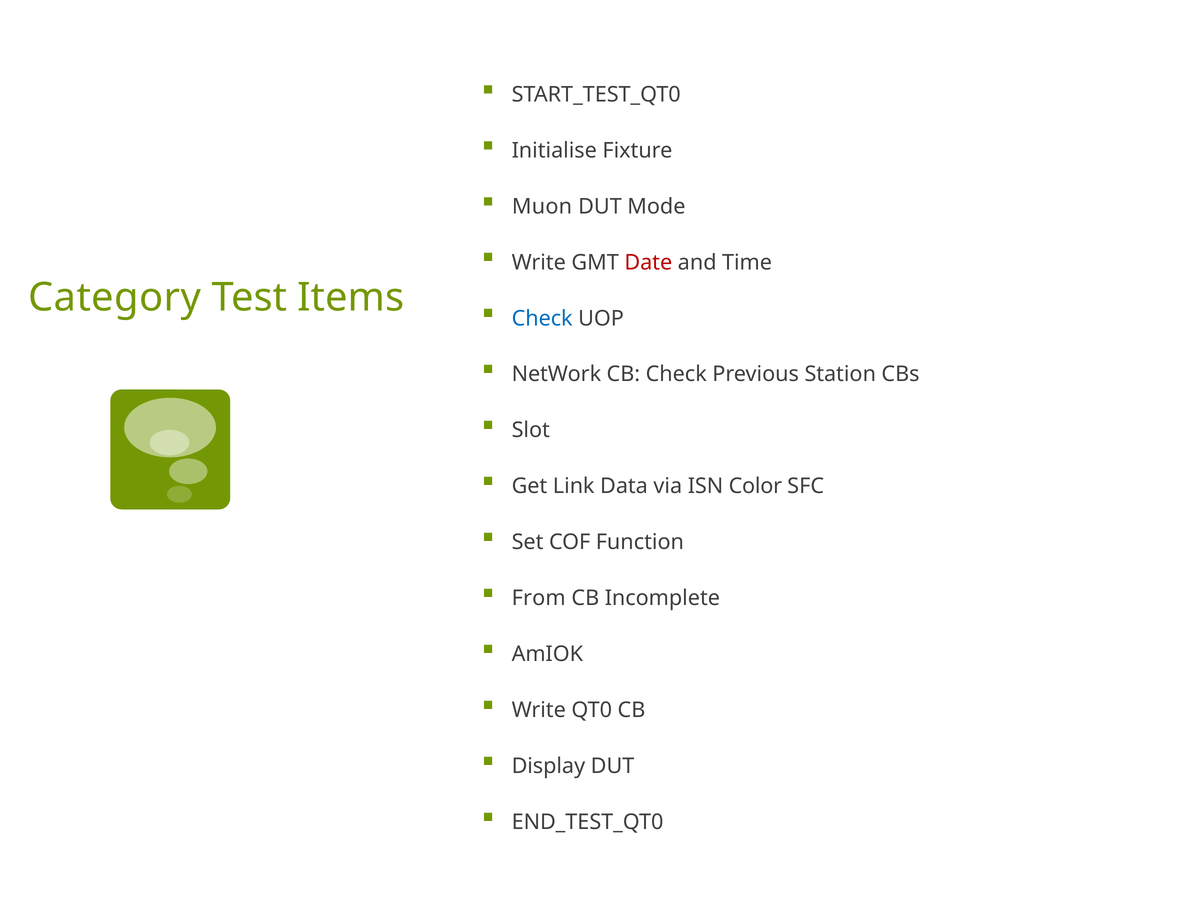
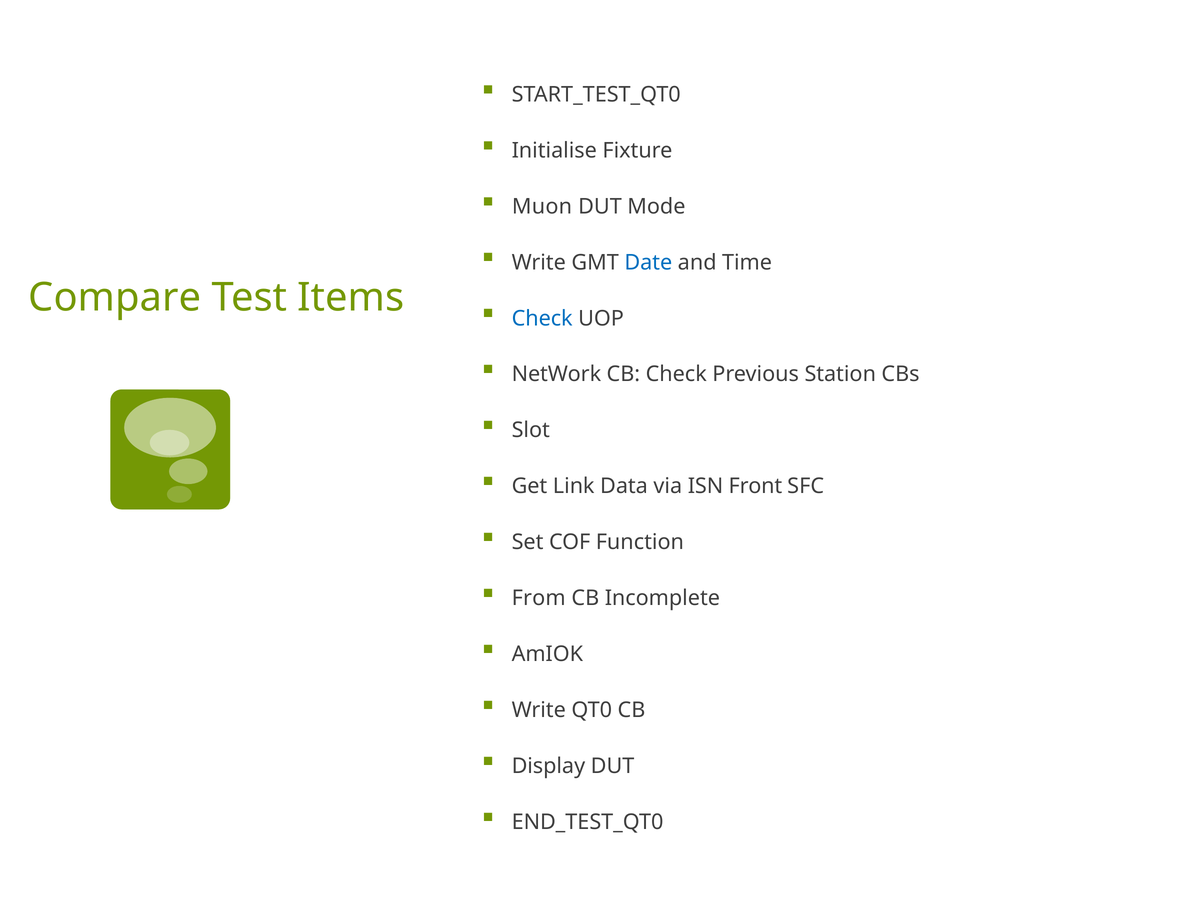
Date colour: red -> blue
Category: Category -> Compare
Color: Color -> Front
